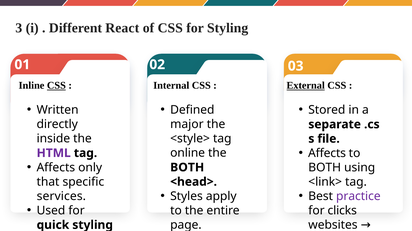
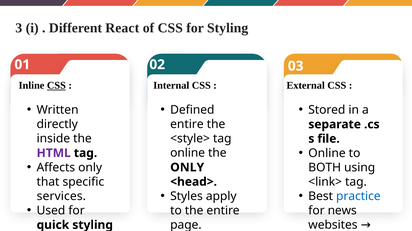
External underline: present -> none
major at (187, 125): major -> entire
Affects at (327, 154): Affects -> Online
BOTH at (187, 168): BOTH -> ONLY
practice colour: purple -> blue
clicks: clicks -> news
